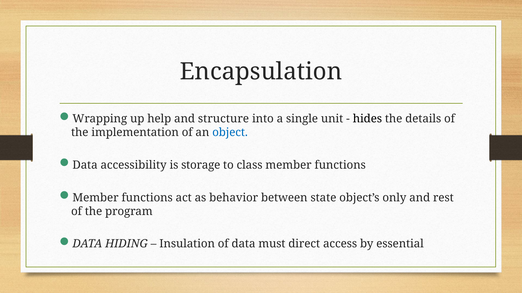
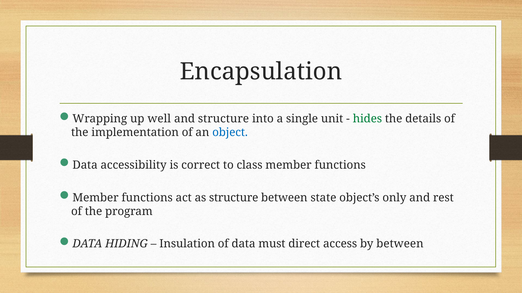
help: help -> well
hides colour: black -> green
storage: storage -> correct
as behavior: behavior -> structure
by essential: essential -> between
